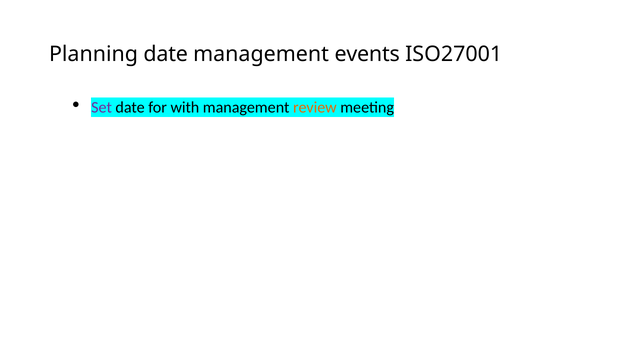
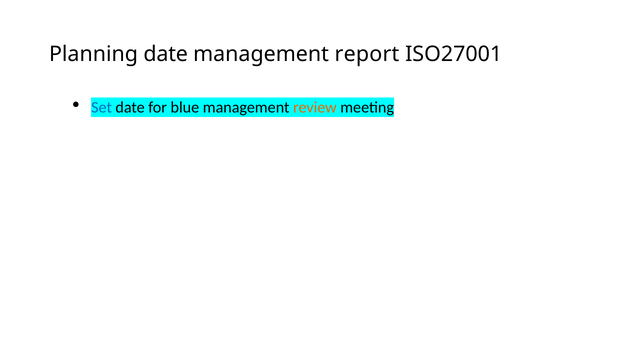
events: events -> report
Set colour: purple -> blue
with: with -> blue
